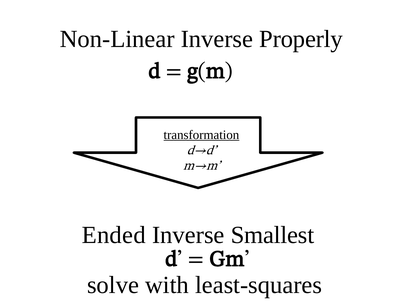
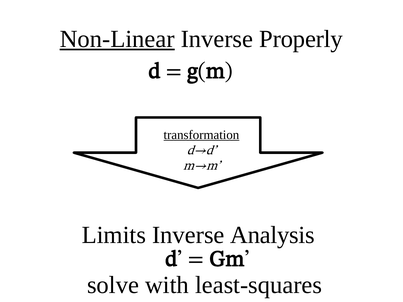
Non-Linear underline: none -> present
Ended: Ended -> Limits
Smallest: Smallest -> Analysis
